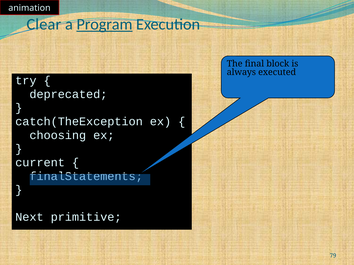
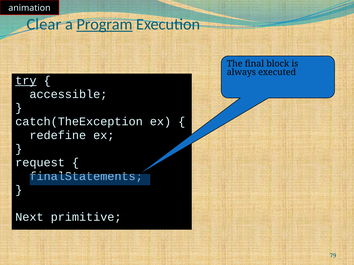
try underline: none -> present
deprecated: deprecated -> accessible
choosing: choosing -> redefine
current: current -> request
